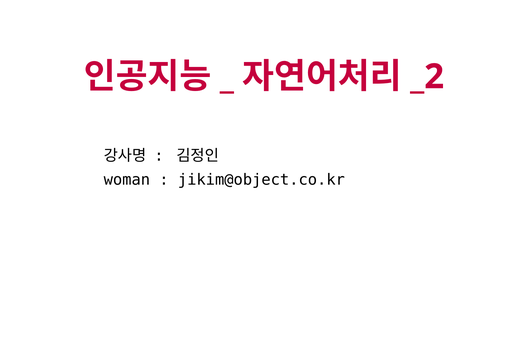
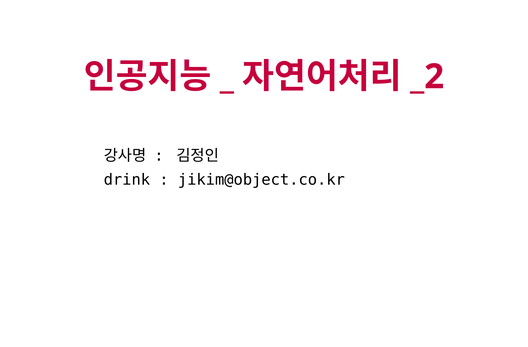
woman: woman -> drink
